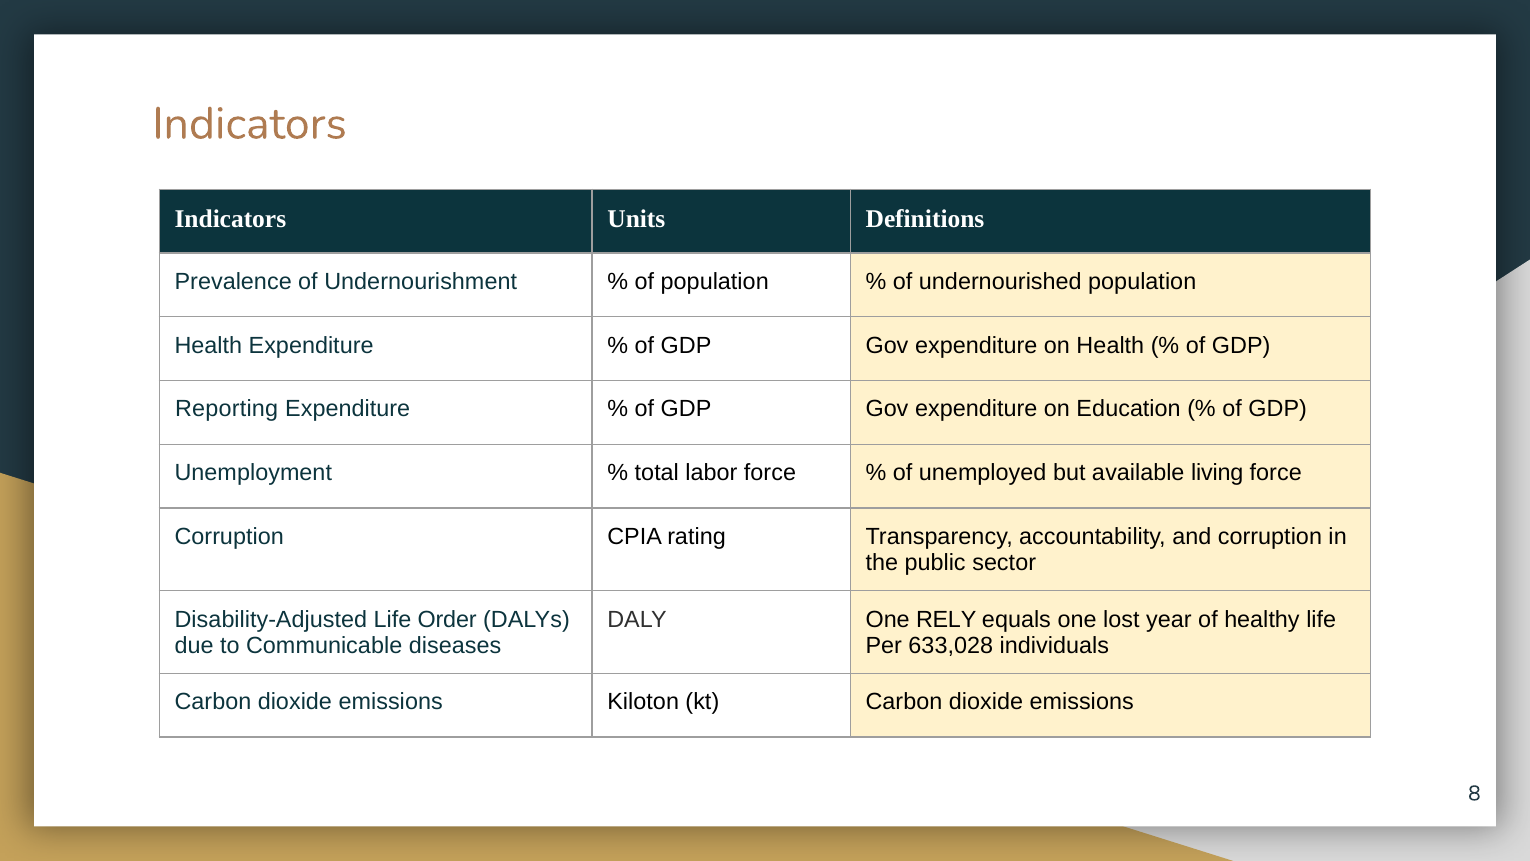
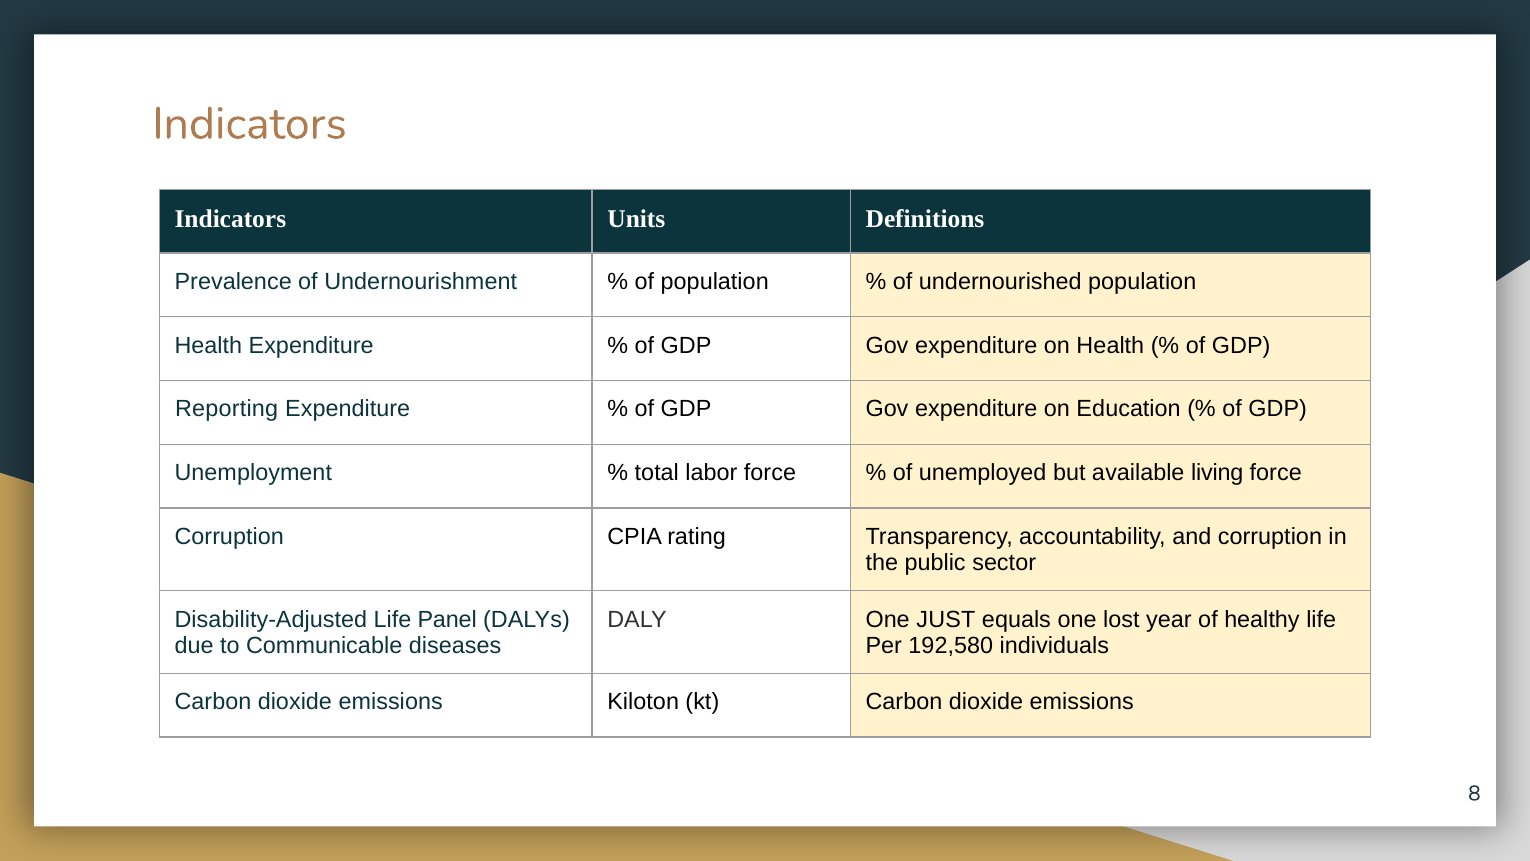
Order: Order -> Panel
RELY: RELY -> JUST
633,028: 633,028 -> 192,580
